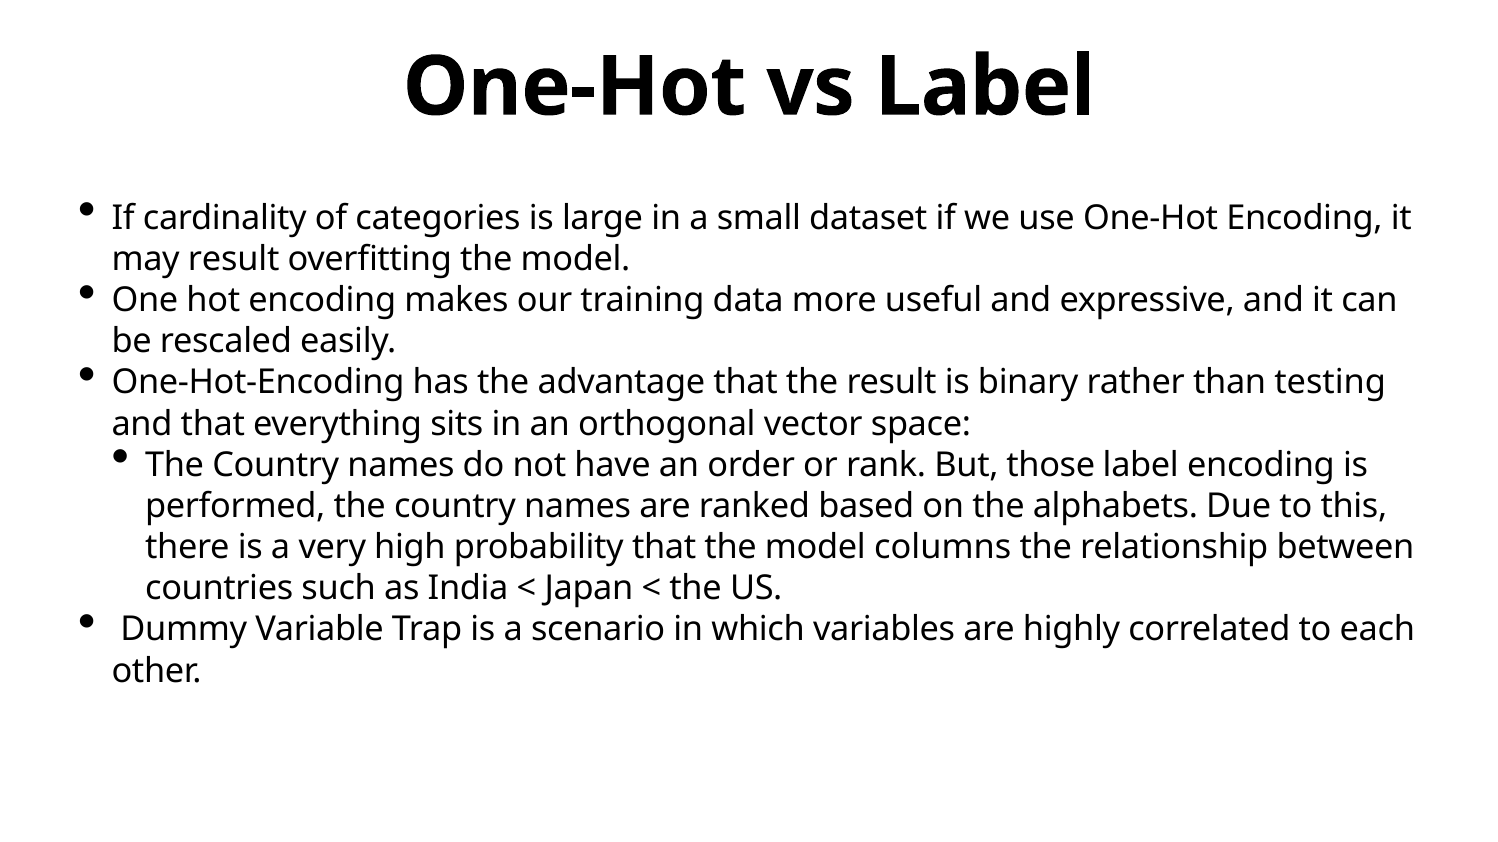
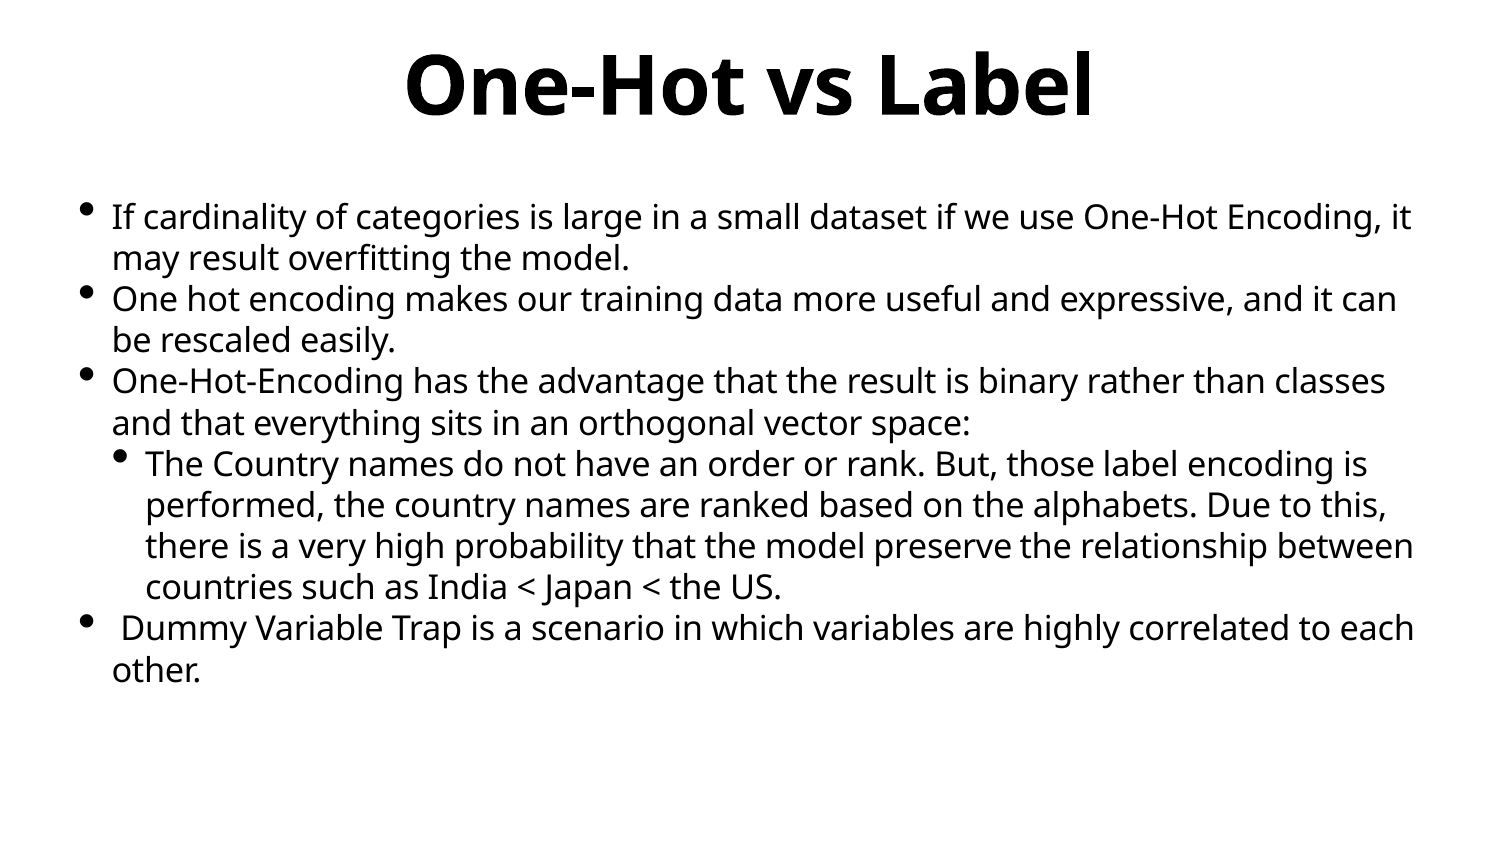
testing: testing -> classes
columns: columns -> preserve
